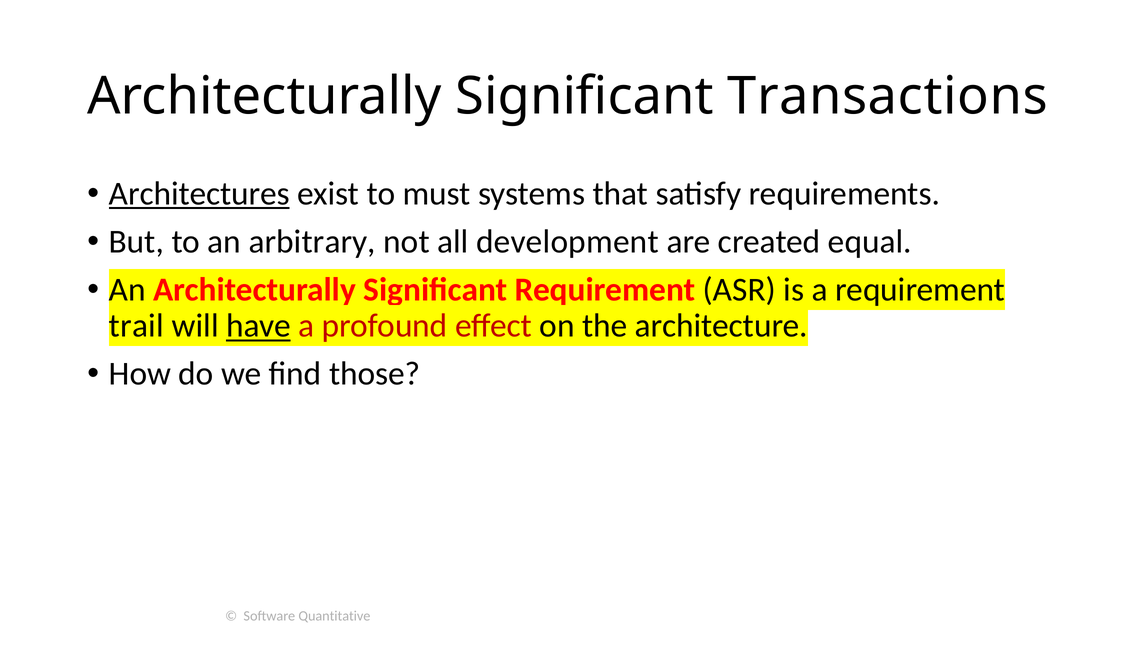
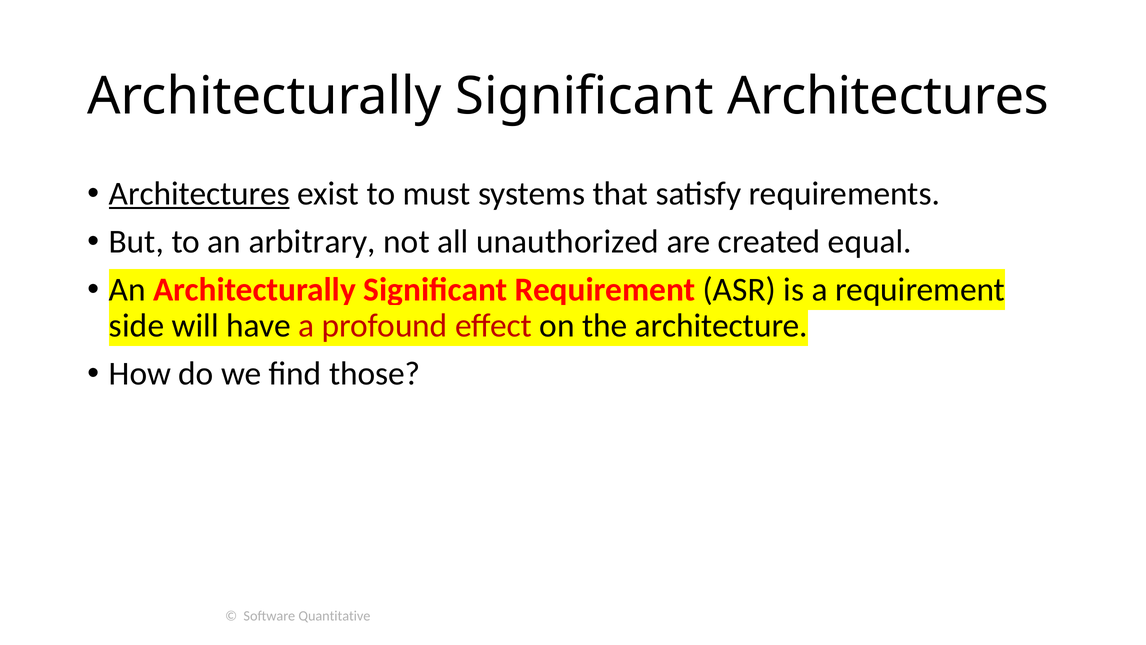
Significant Transactions: Transactions -> Architectures
development: development -> unauthorized
trail: trail -> side
have underline: present -> none
